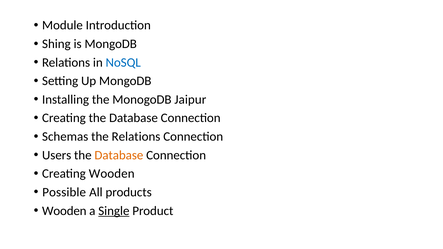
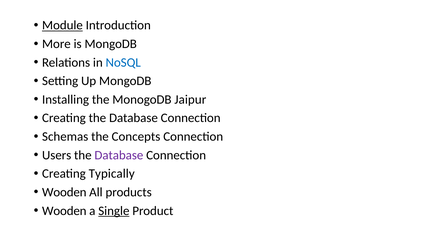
Module underline: none -> present
Shing: Shing -> More
the Relations: Relations -> Concepts
Database at (119, 155) colour: orange -> purple
Creating Wooden: Wooden -> Typically
Possible at (64, 192): Possible -> Wooden
